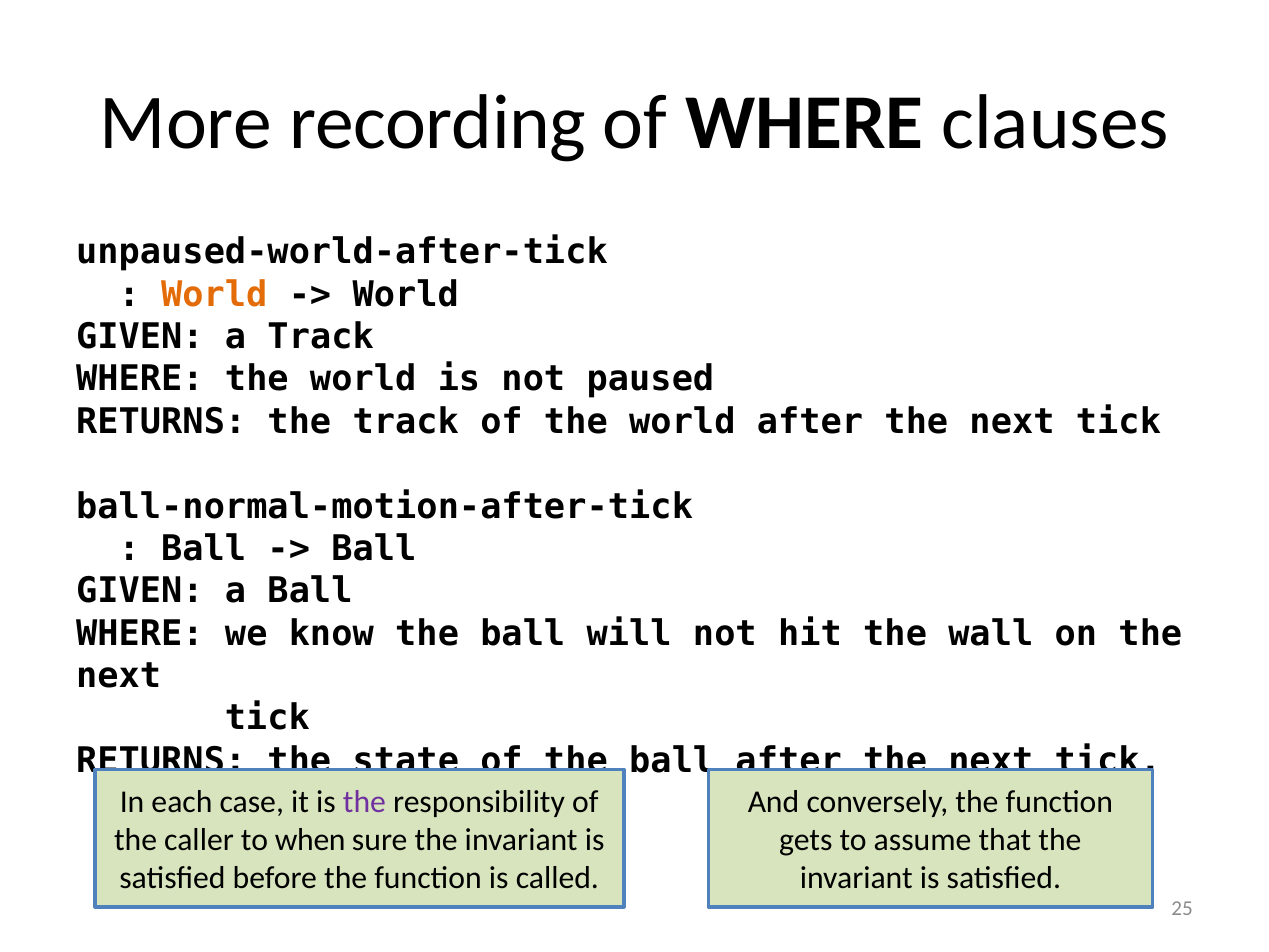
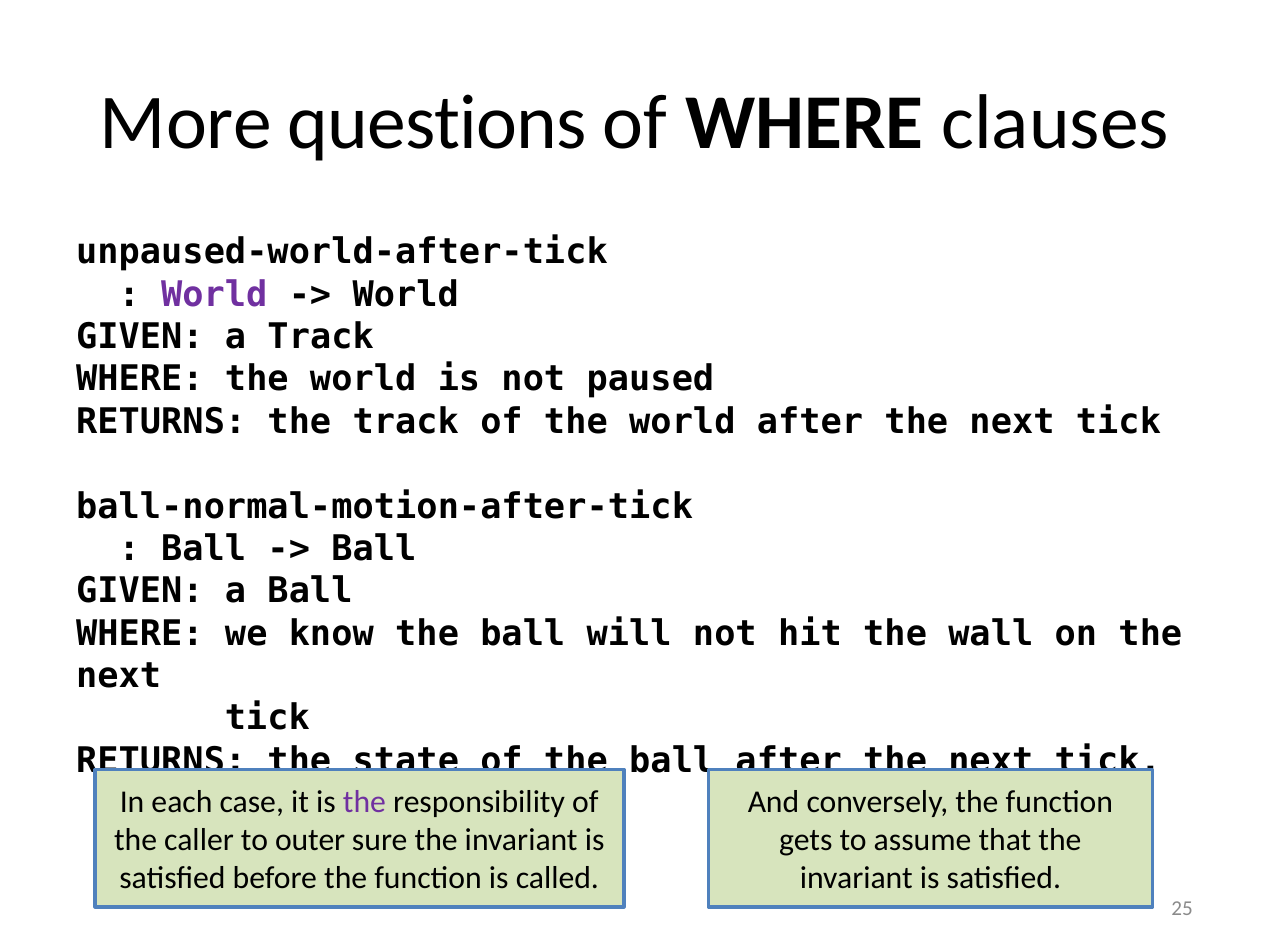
recording: recording -> questions
World at (214, 294) colour: orange -> purple
when: when -> outer
